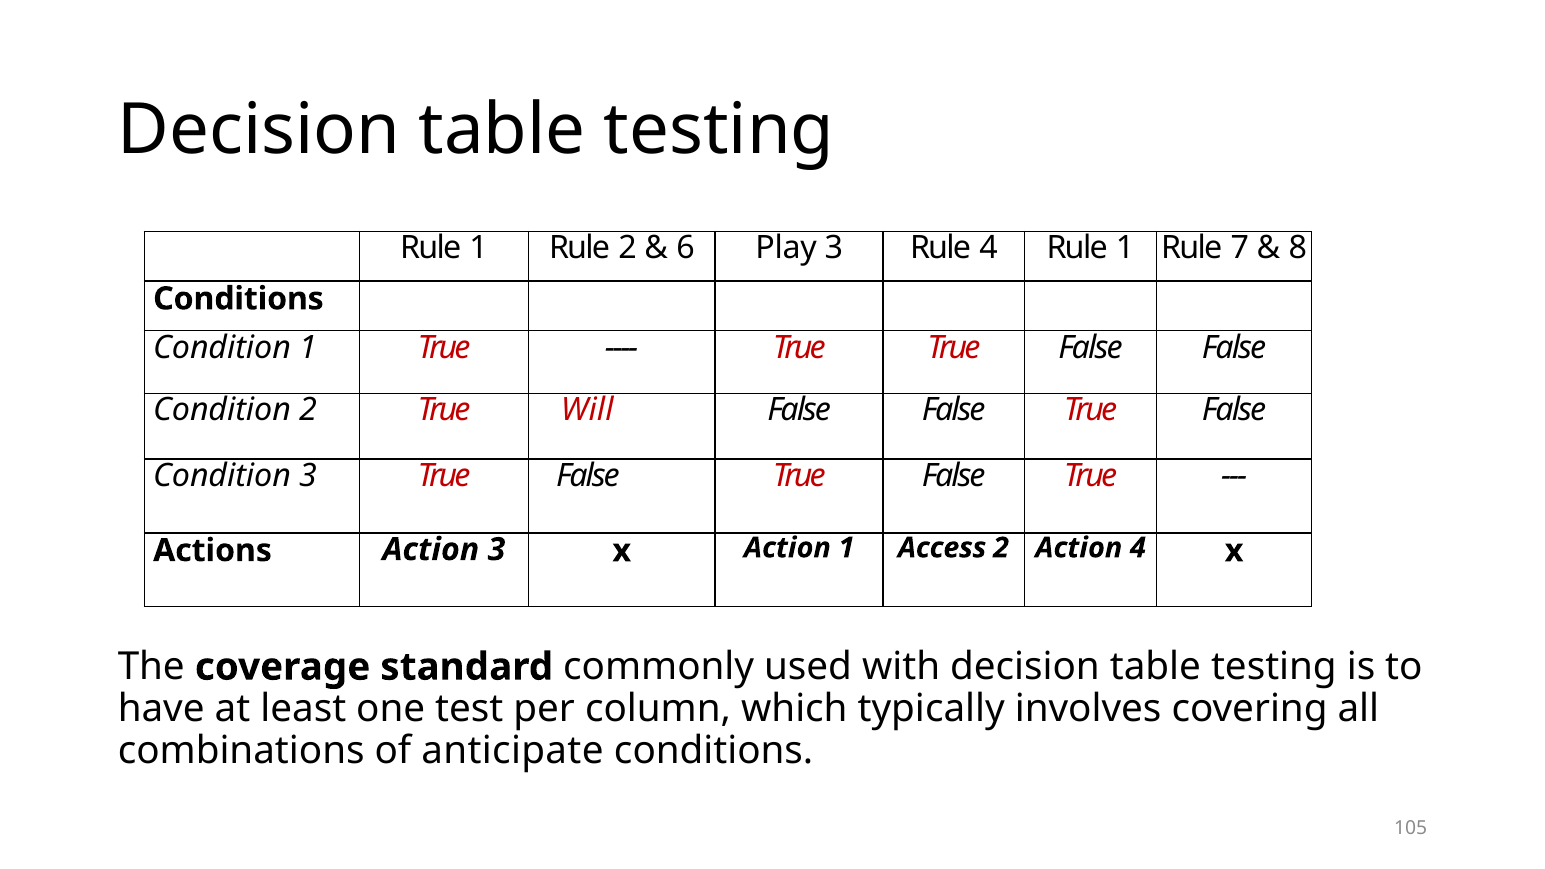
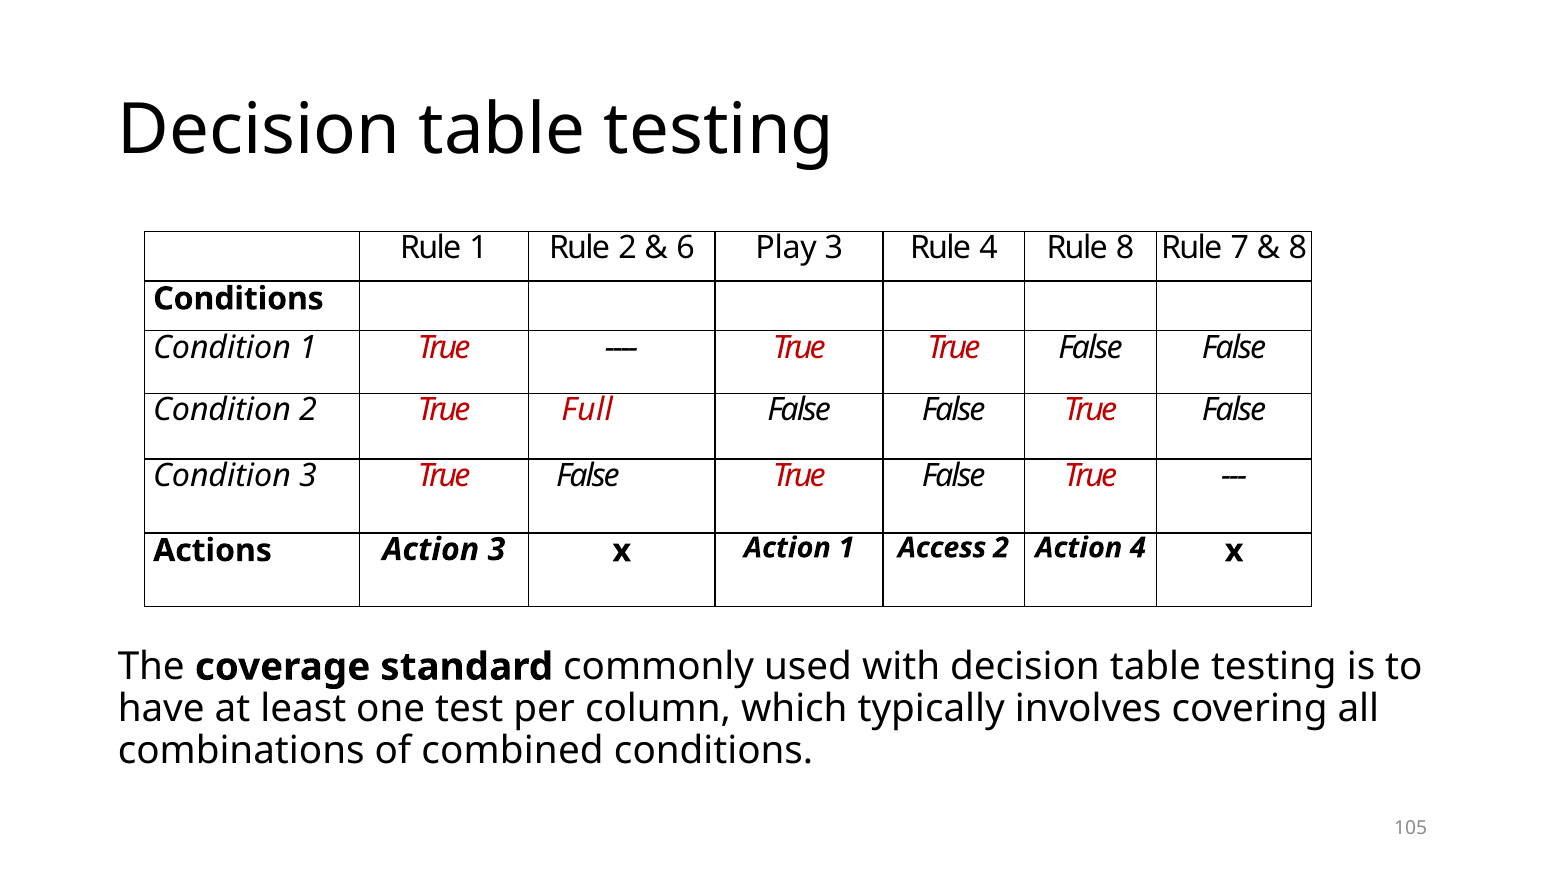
4 Rule 1: 1 -> 8
Will: Will -> Full
anticipate: anticipate -> combined
